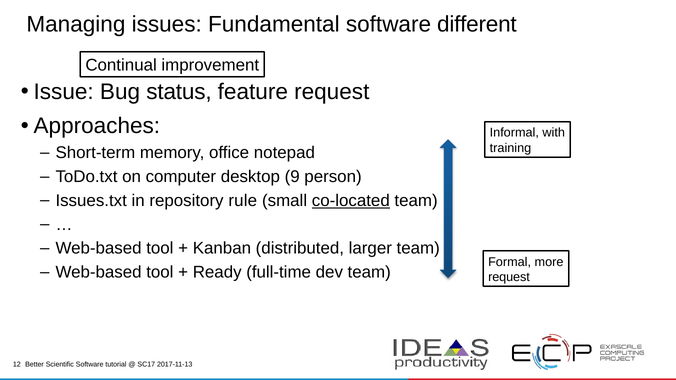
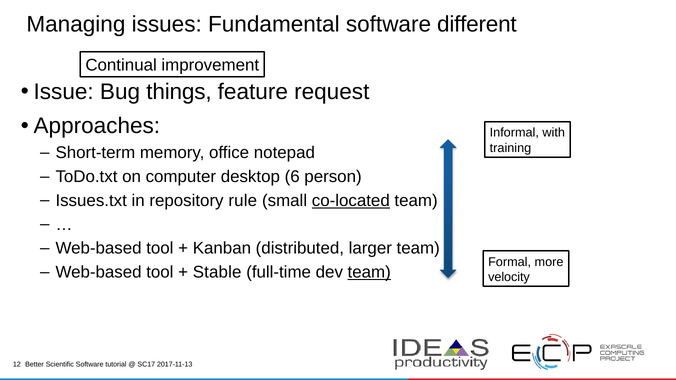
status: status -> things
9: 9 -> 6
Ready: Ready -> Stable
team at (369, 272) underline: none -> present
request at (509, 277): request -> velocity
